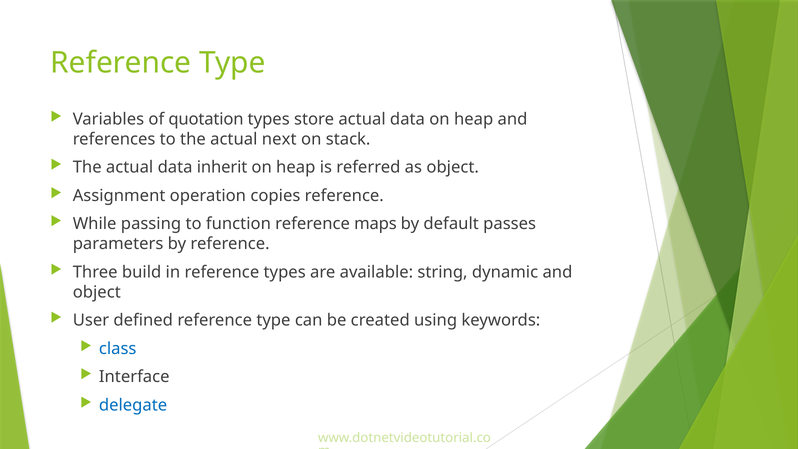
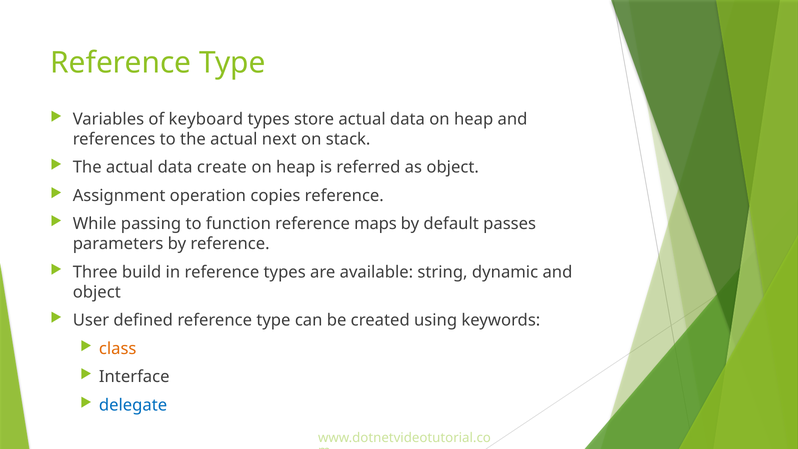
quotation: quotation -> keyboard
inherit: inherit -> create
class colour: blue -> orange
